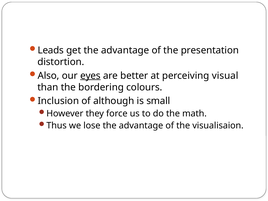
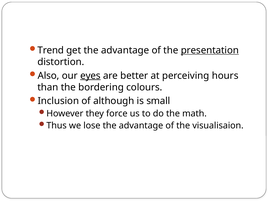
Leads: Leads -> Trend
presentation underline: none -> present
visual: visual -> hours
